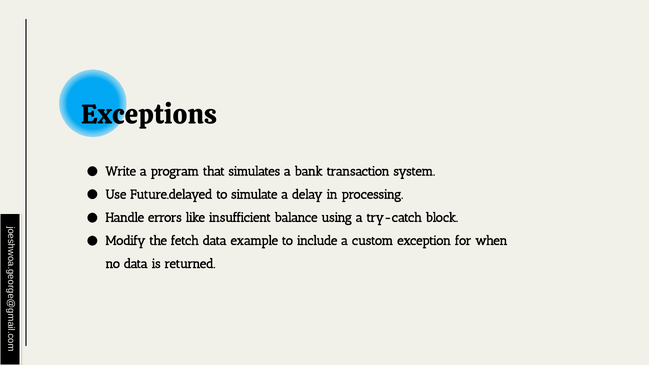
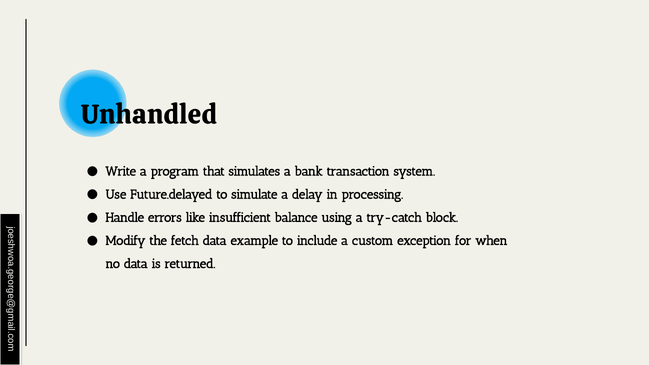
Exceptions: Exceptions -> Unhandled
